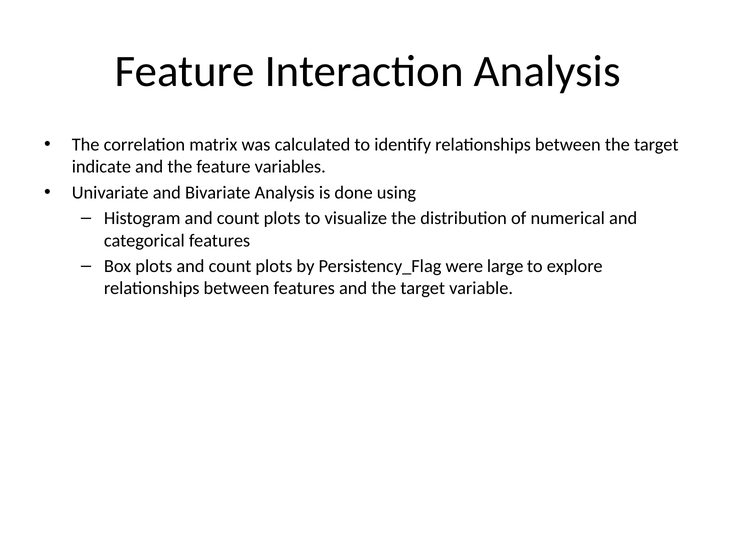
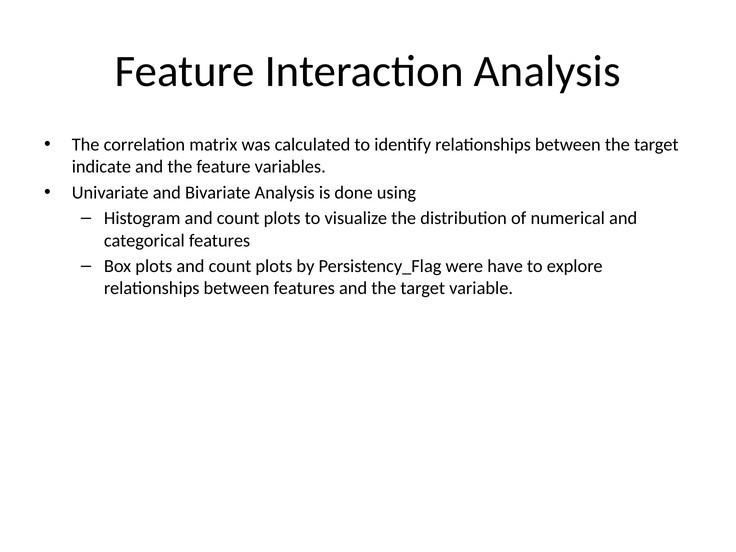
large: large -> have
